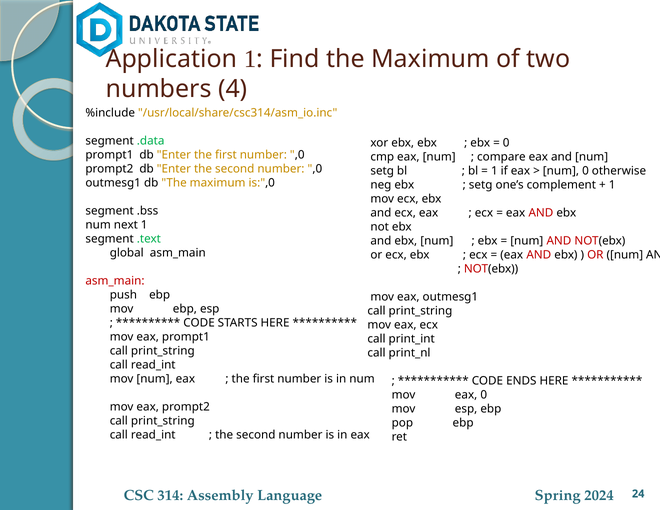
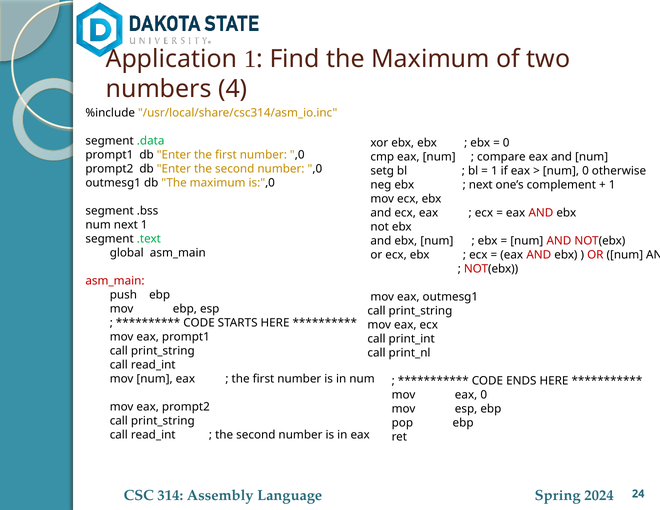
setg at (481, 185): setg -> next
